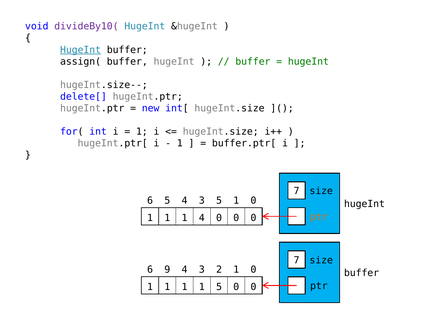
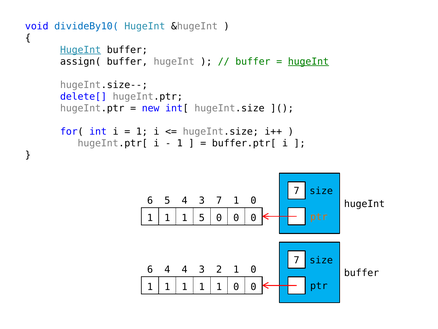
divideBy10( colour: purple -> blue
hugeInt at (308, 61) underline: none -> present
3 5: 5 -> 7
1 4: 4 -> 5
6 9: 9 -> 4
5 at (219, 287): 5 -> 1
